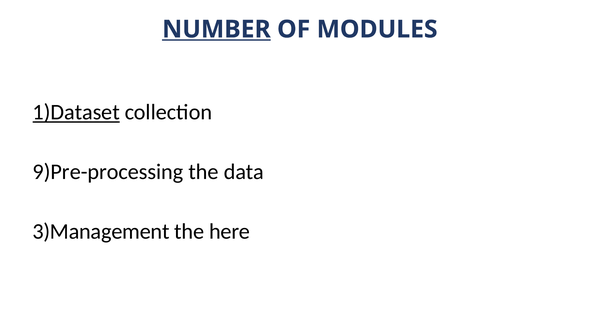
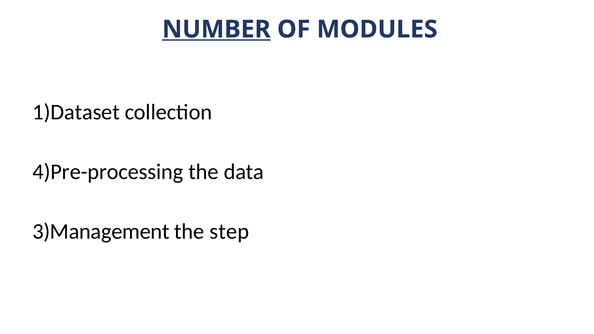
1)Dataset underline: present -> none
9)Pre-processing: 9)Pre-processing -> 4)Pre-processing
here: here -> step
